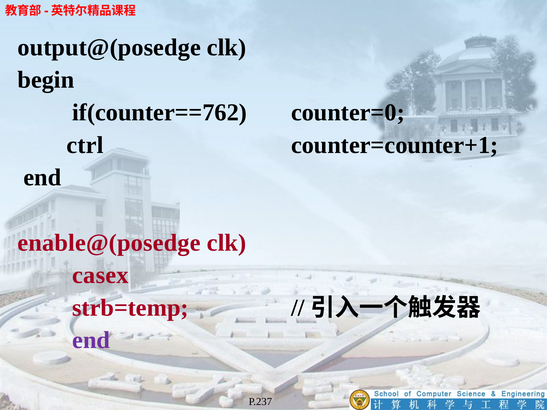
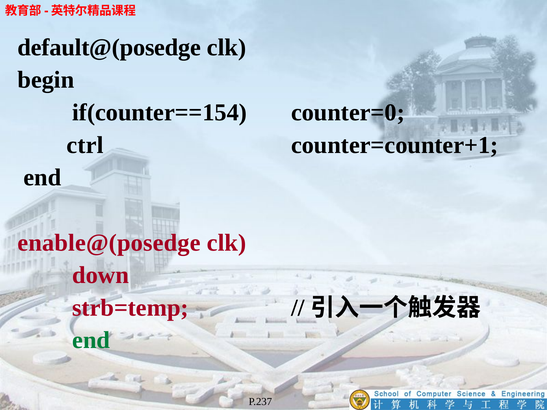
output@(posedge: output@(posedge -> default@(posedge
if(counter==762: if(counter==762 -> if(counter==154
casex: casex -> down
end at (91, 341) colour: purple -> green
